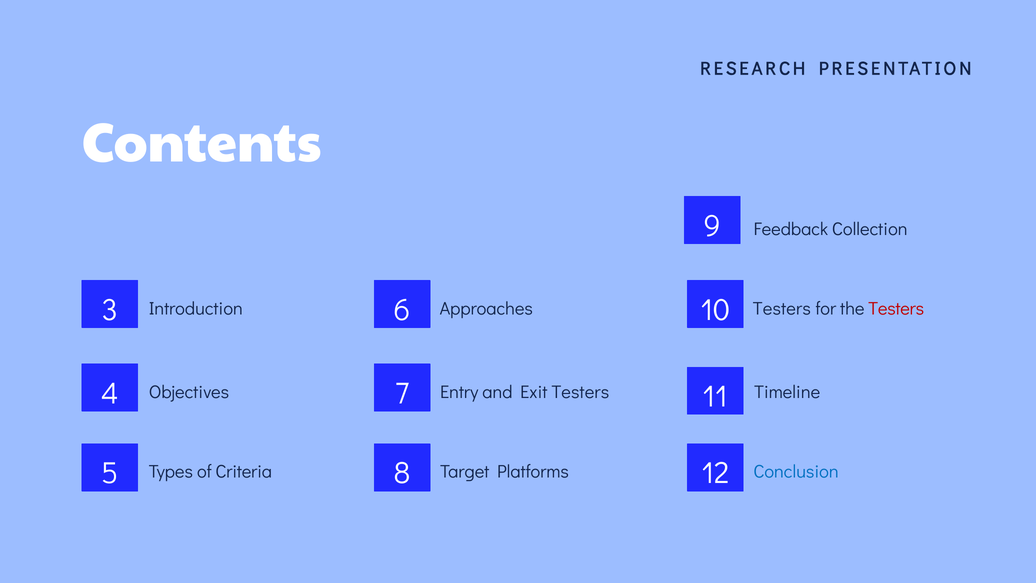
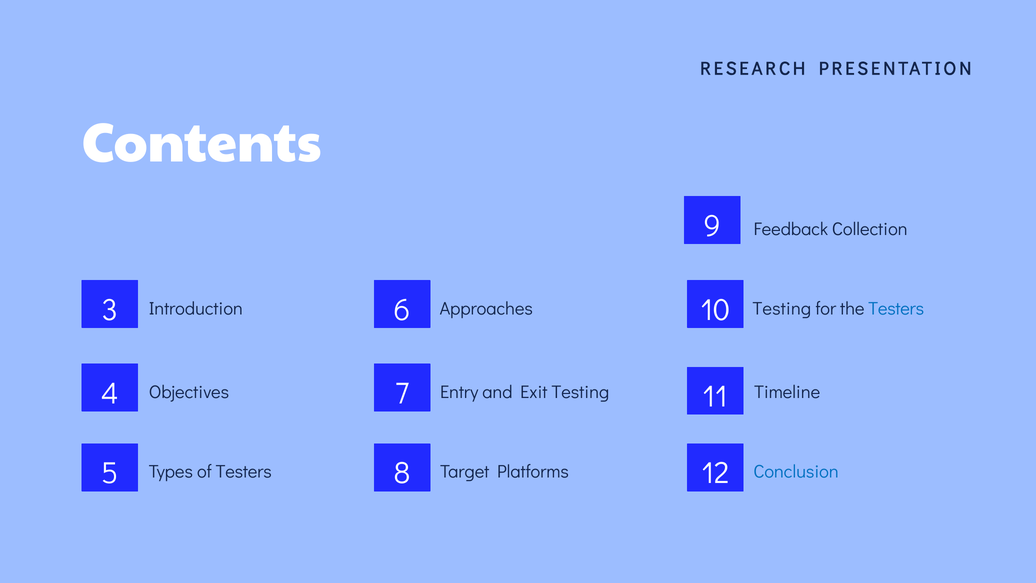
Testers at (782, 308): Testers -> Testing
Testers at (896, 308) colour: red -> blue
Exit Testers: Testers -> Testing
of Criteria: Criteria -> Testers
